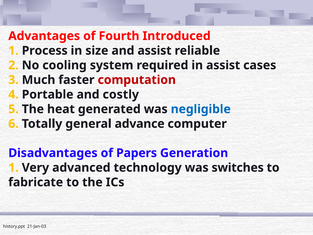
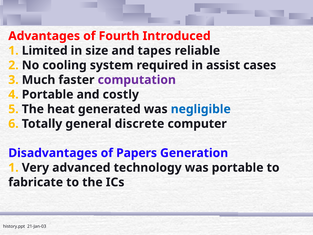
Process: Process -> Limited
and assist: assist -> tapes
computation colour: red -> purple
advance: advance -> discrete
was switches: switches -> portable
